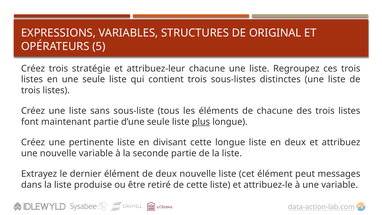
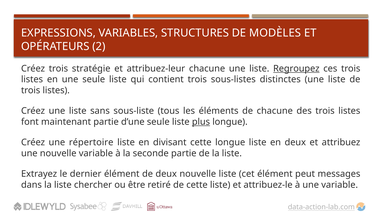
ORIGINAL: ORIGINAL -> MODÈLES
5: 5 -> 2
Regroupez underline: none -> present
pertinente: pertinente -> répertoire
produise: produise -> chercher
